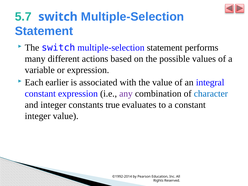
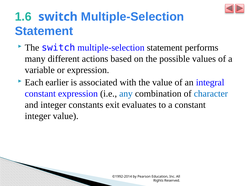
5.7: 5.7 -> 1.6
any colour: purple -> blue
true: true -> exit
